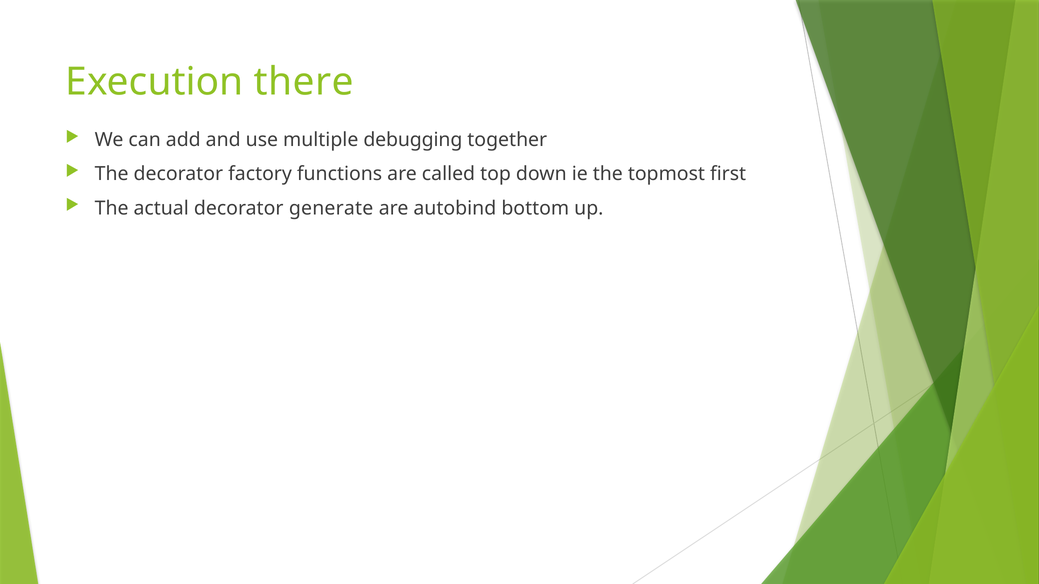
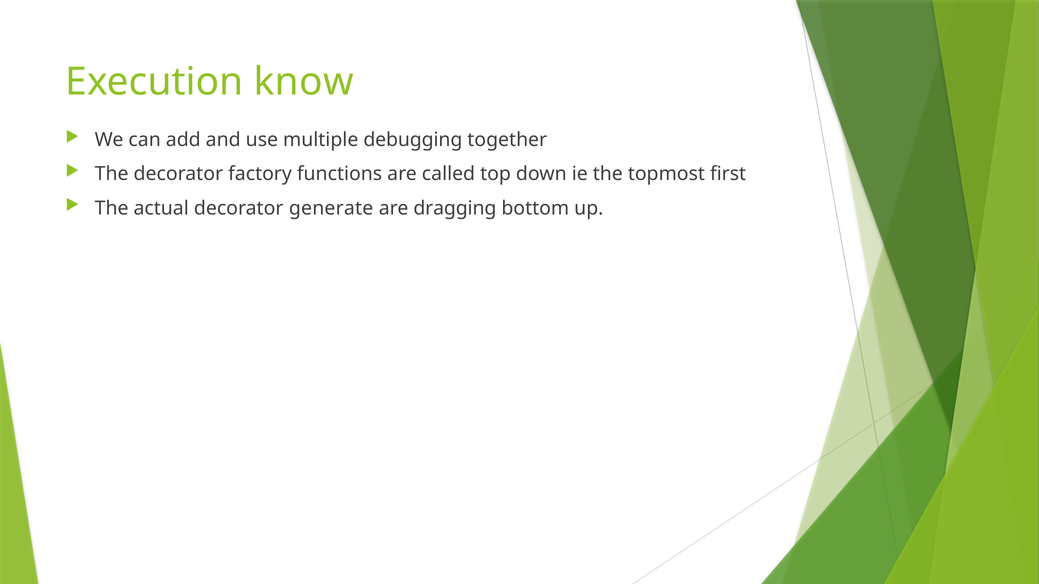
there: there -> know
autobind: autobind -> dragging
